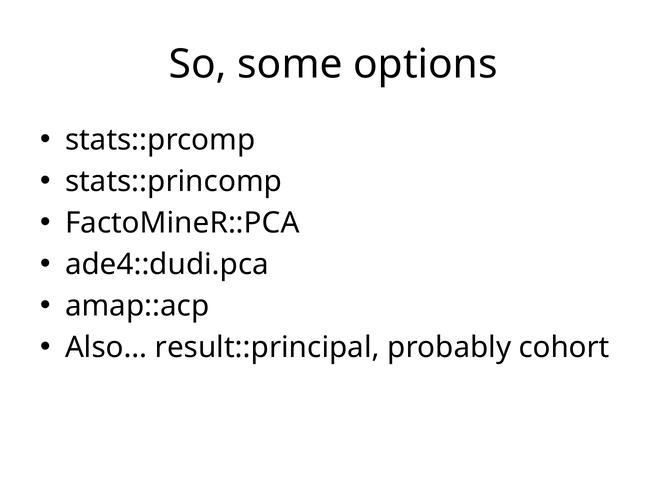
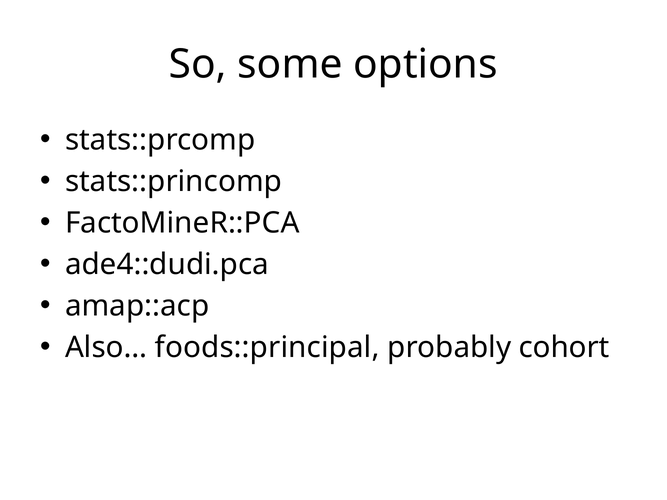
result::principal: result::principal -> foods::principal
